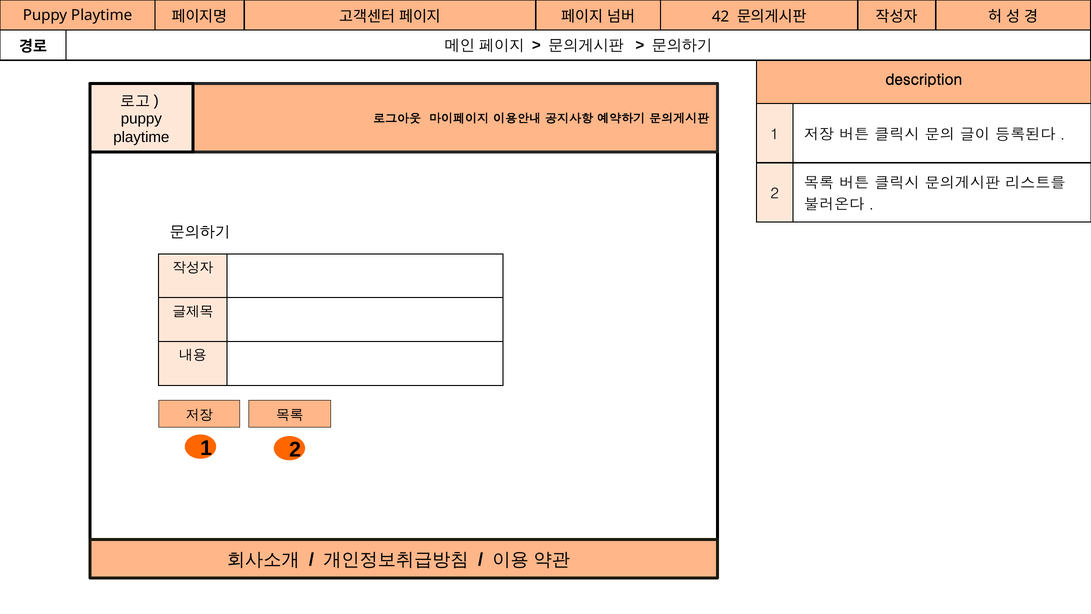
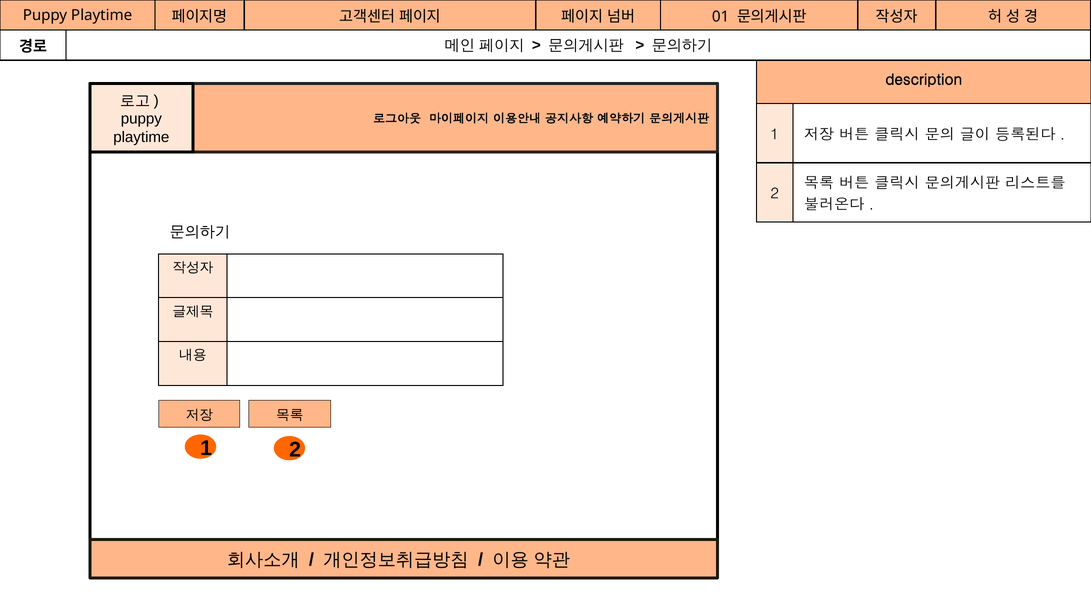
42: 42 -> 01
